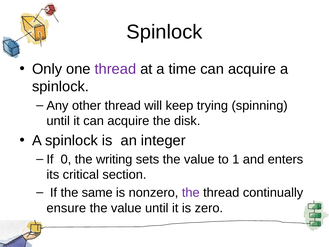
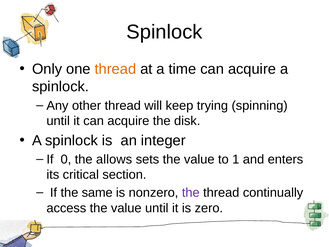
thread at (115, 69) colour: purple -> orange
writing: writing -> allows
ensure: ensure -> access
